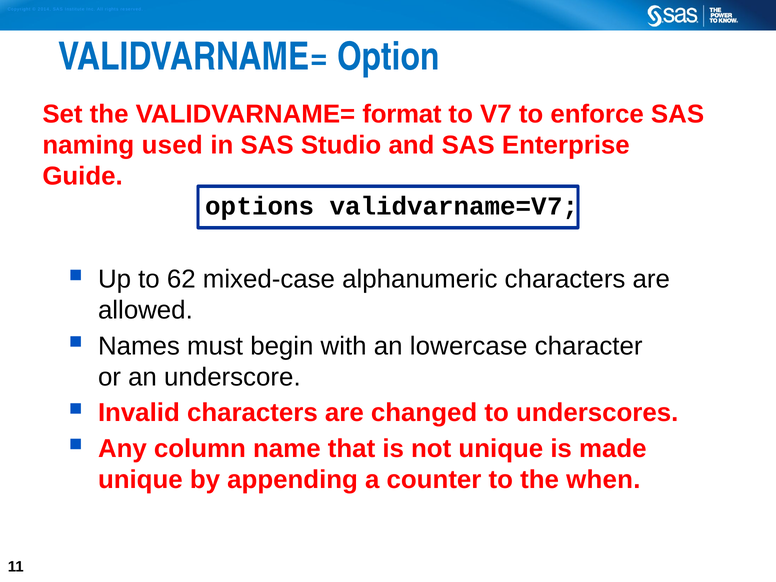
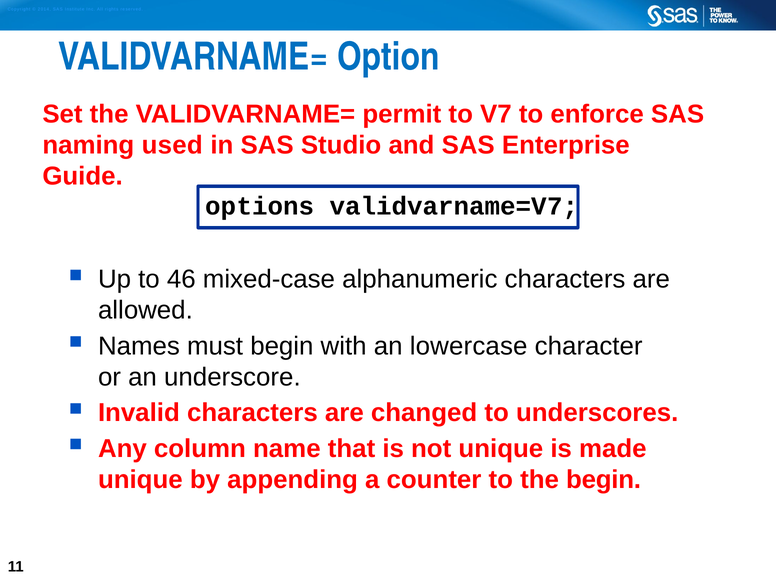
format: format -> permit
62: 62 -> 46
the when: when -> begin
